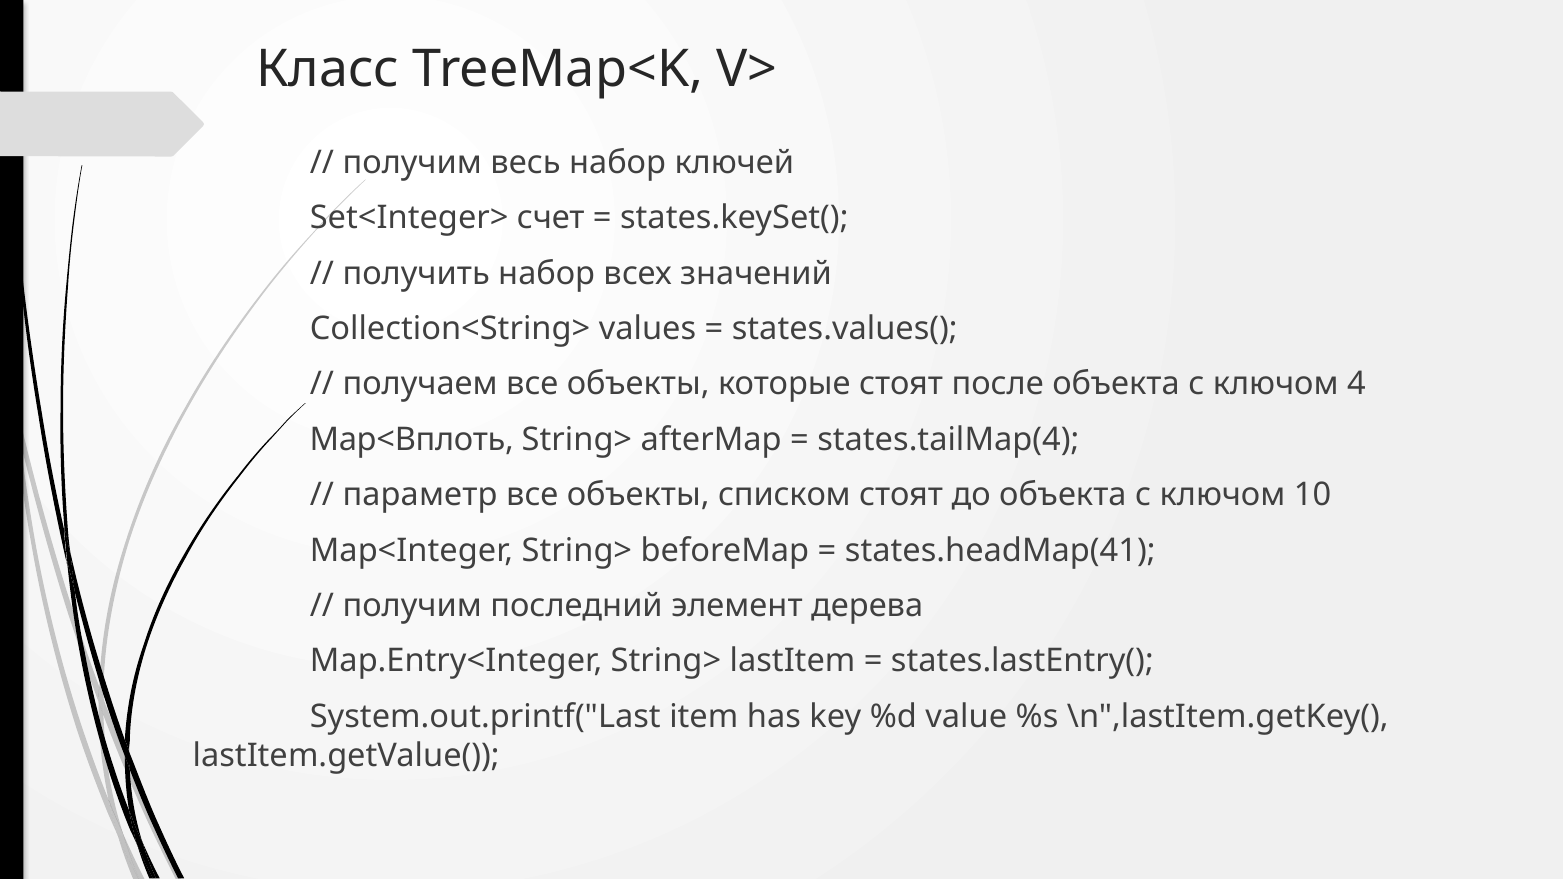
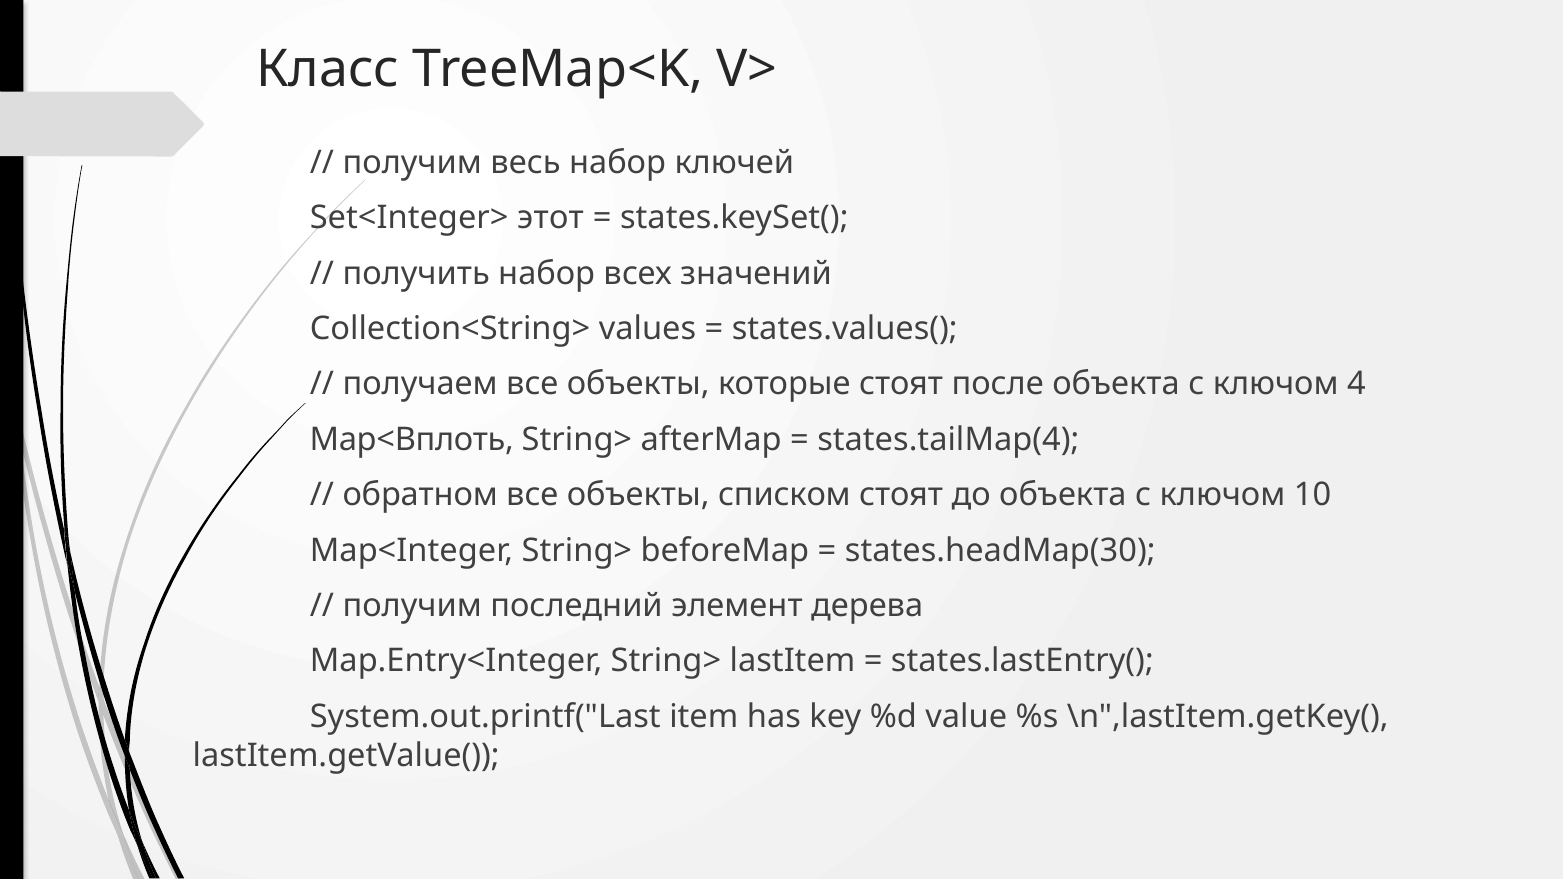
счет: счет -> этот
параметр: параметр -> обратном
states.headMap(41: states.headMap(41 -> states.headMap(30
